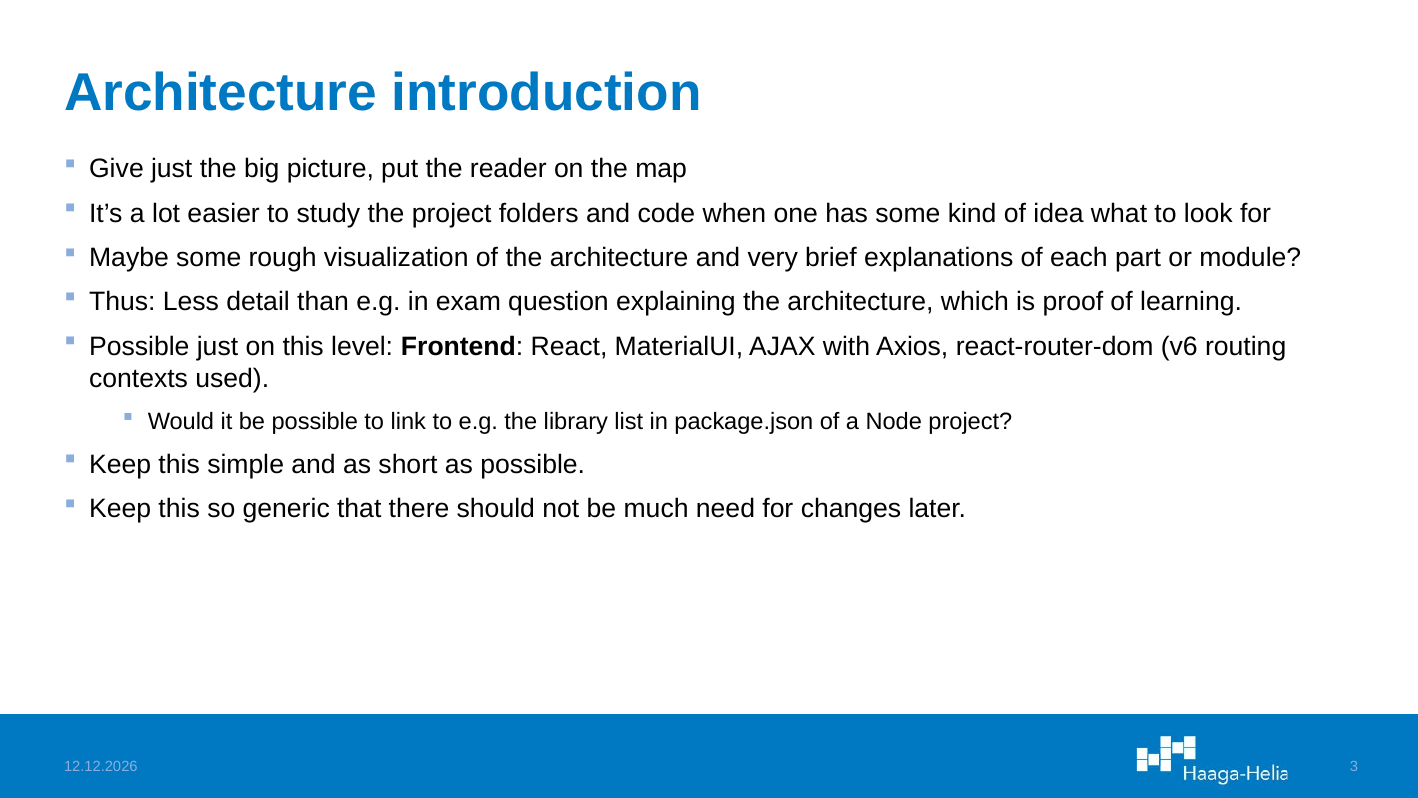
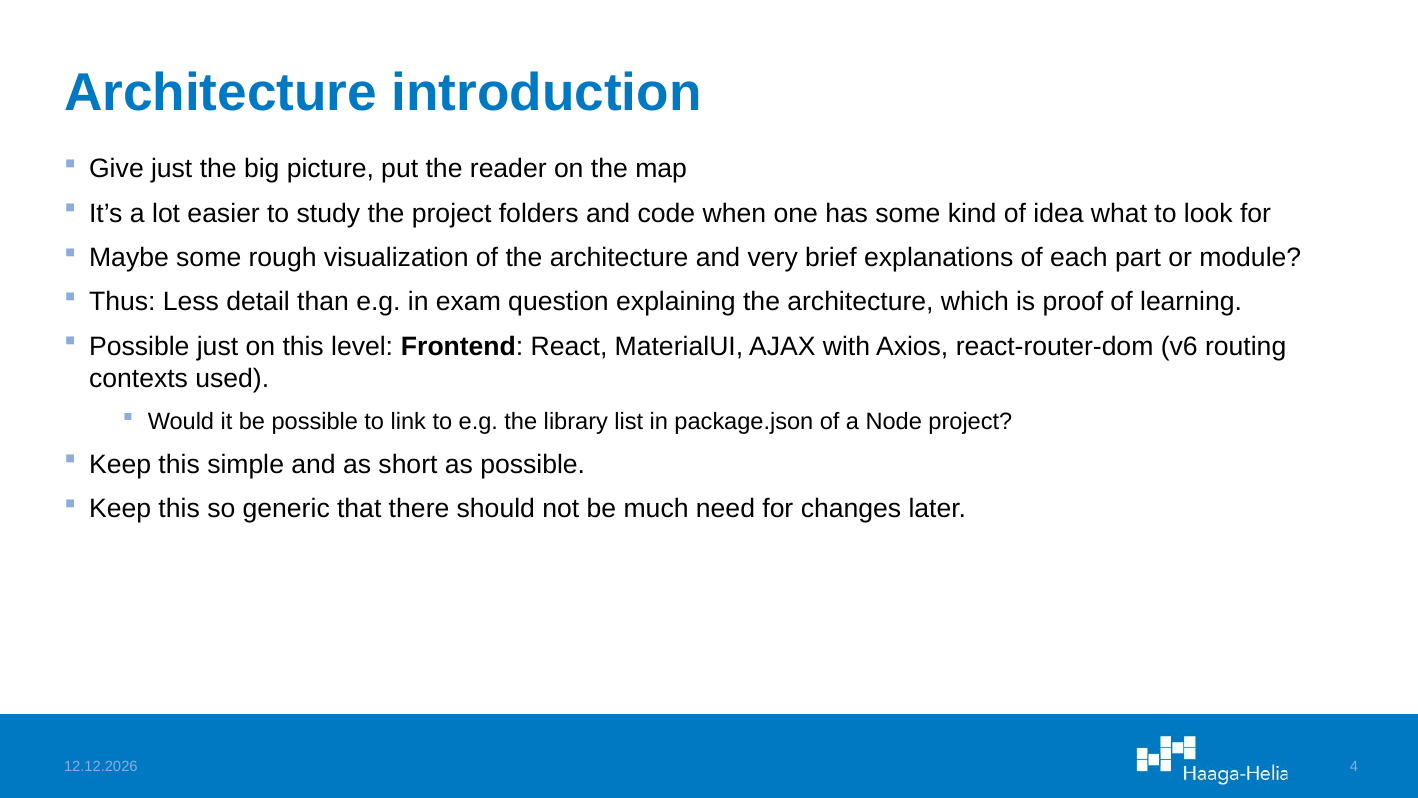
3: 3 -> 4
